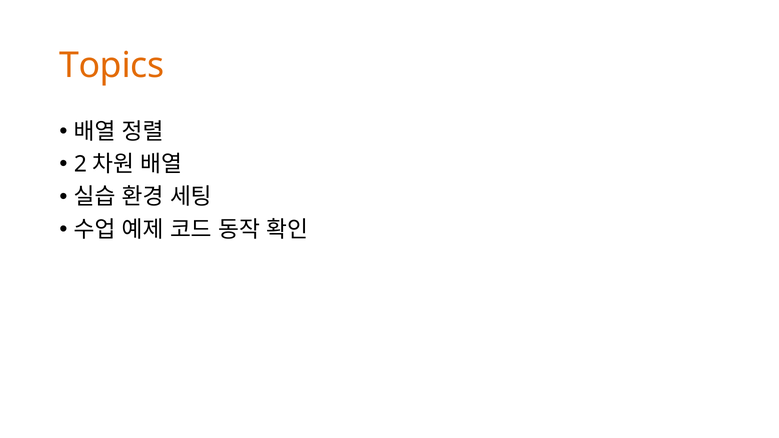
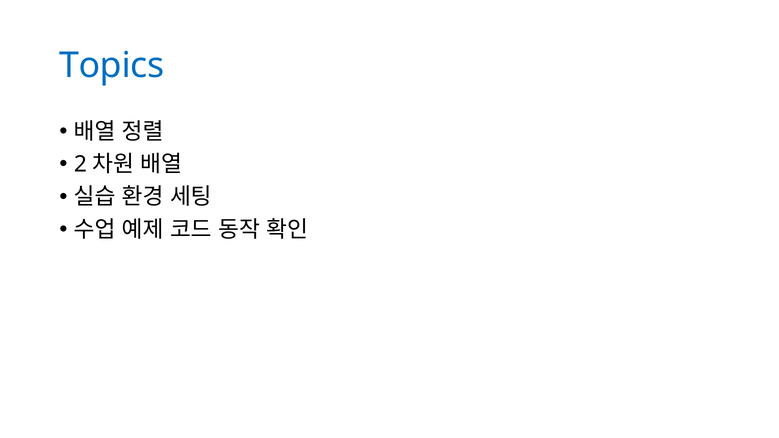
Topics colour: orange -> blue
